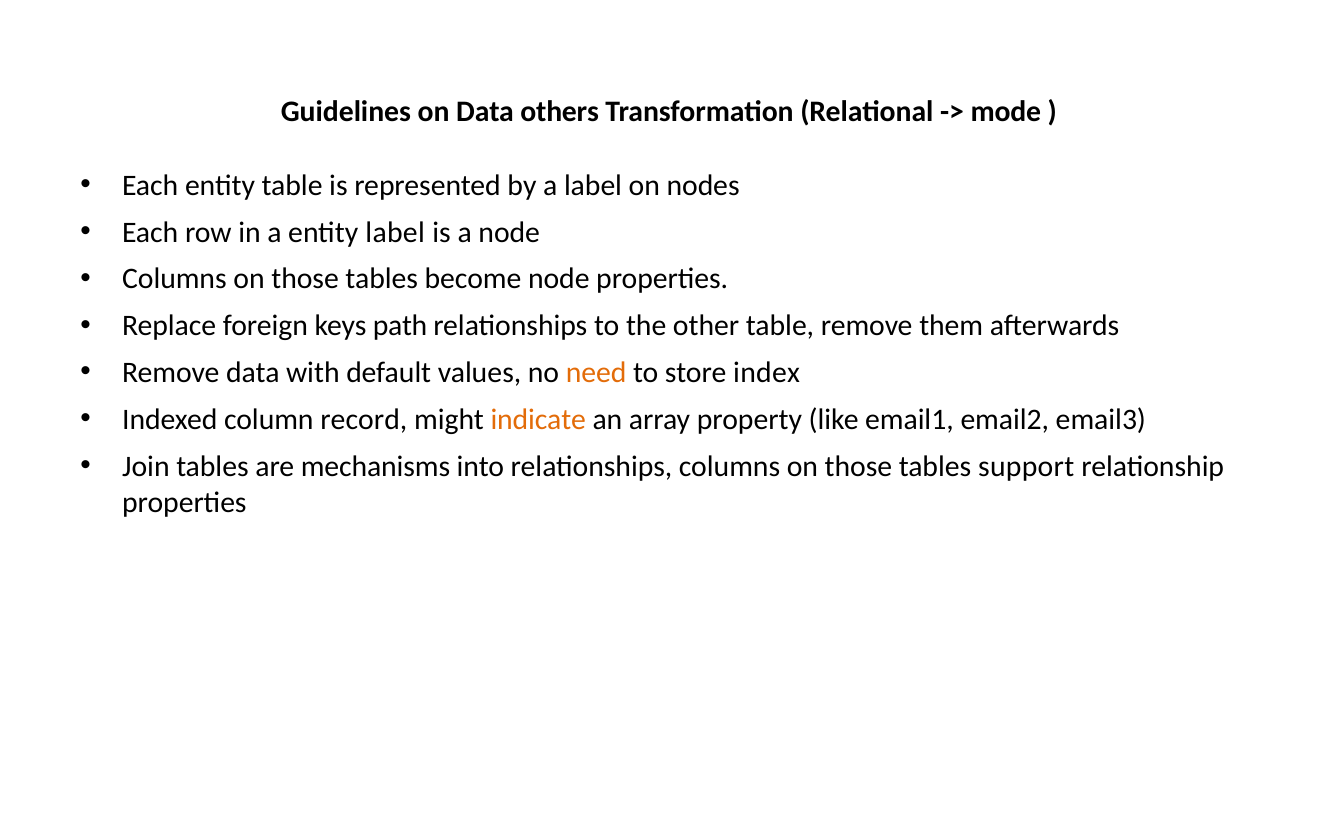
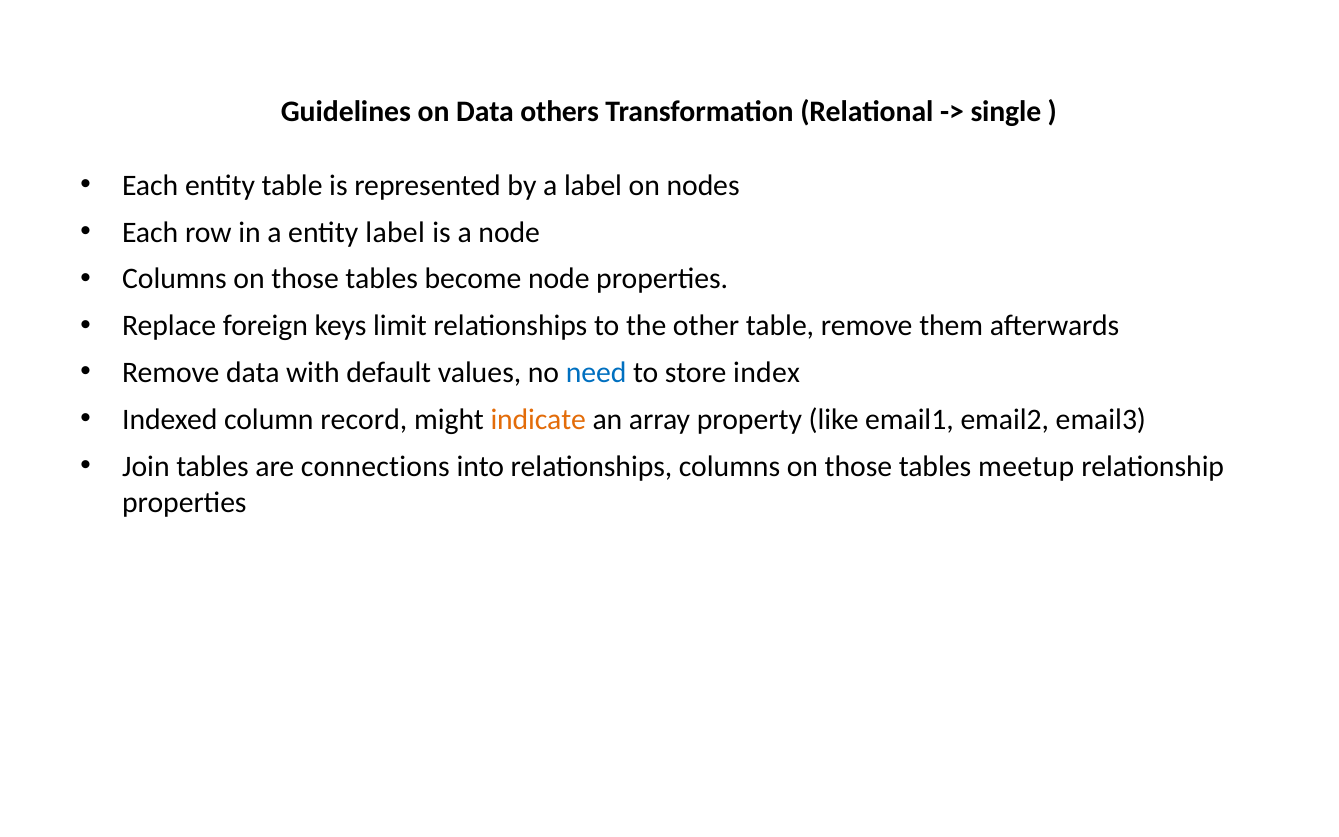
mode: mode -> single
path: path -> limit
need colour: orange -> blue
mechanisms: mechanisms -> connections
support: support -> meetup
